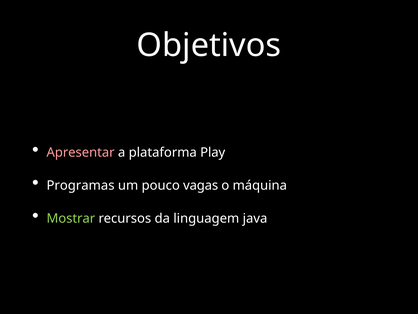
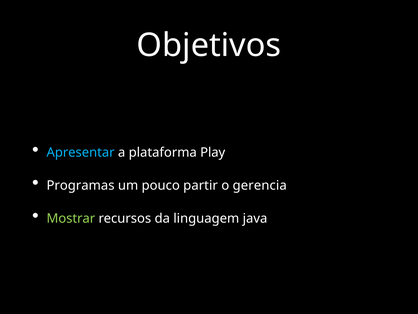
Apresentar colour: pink -> light blue
vagas: vagas -> partir
máquina: máquina -> gerencia
